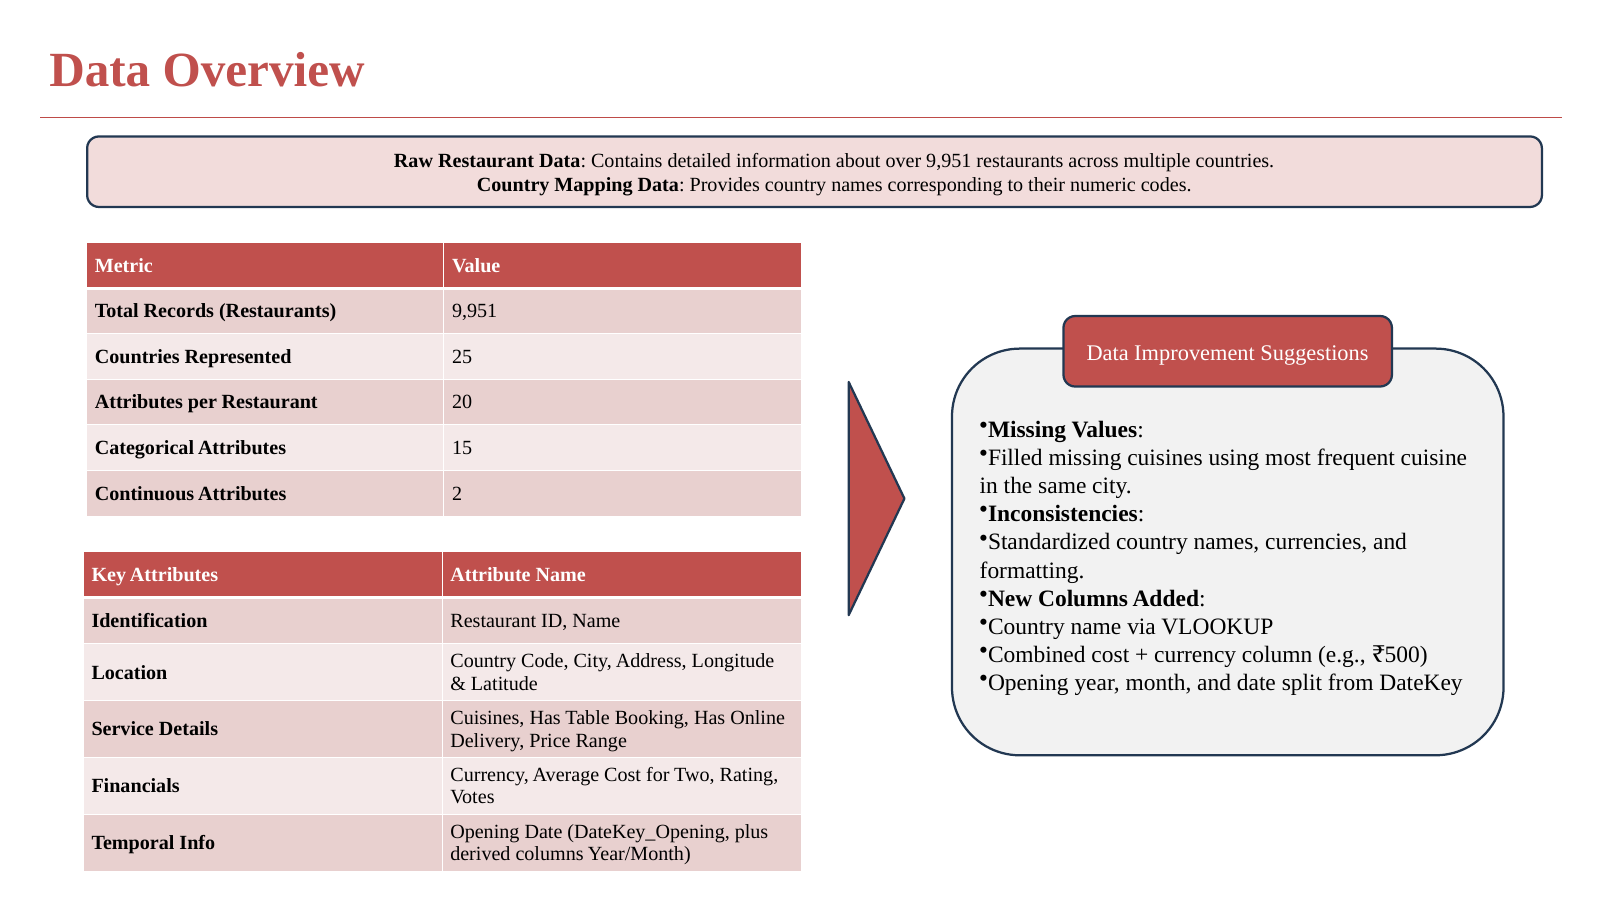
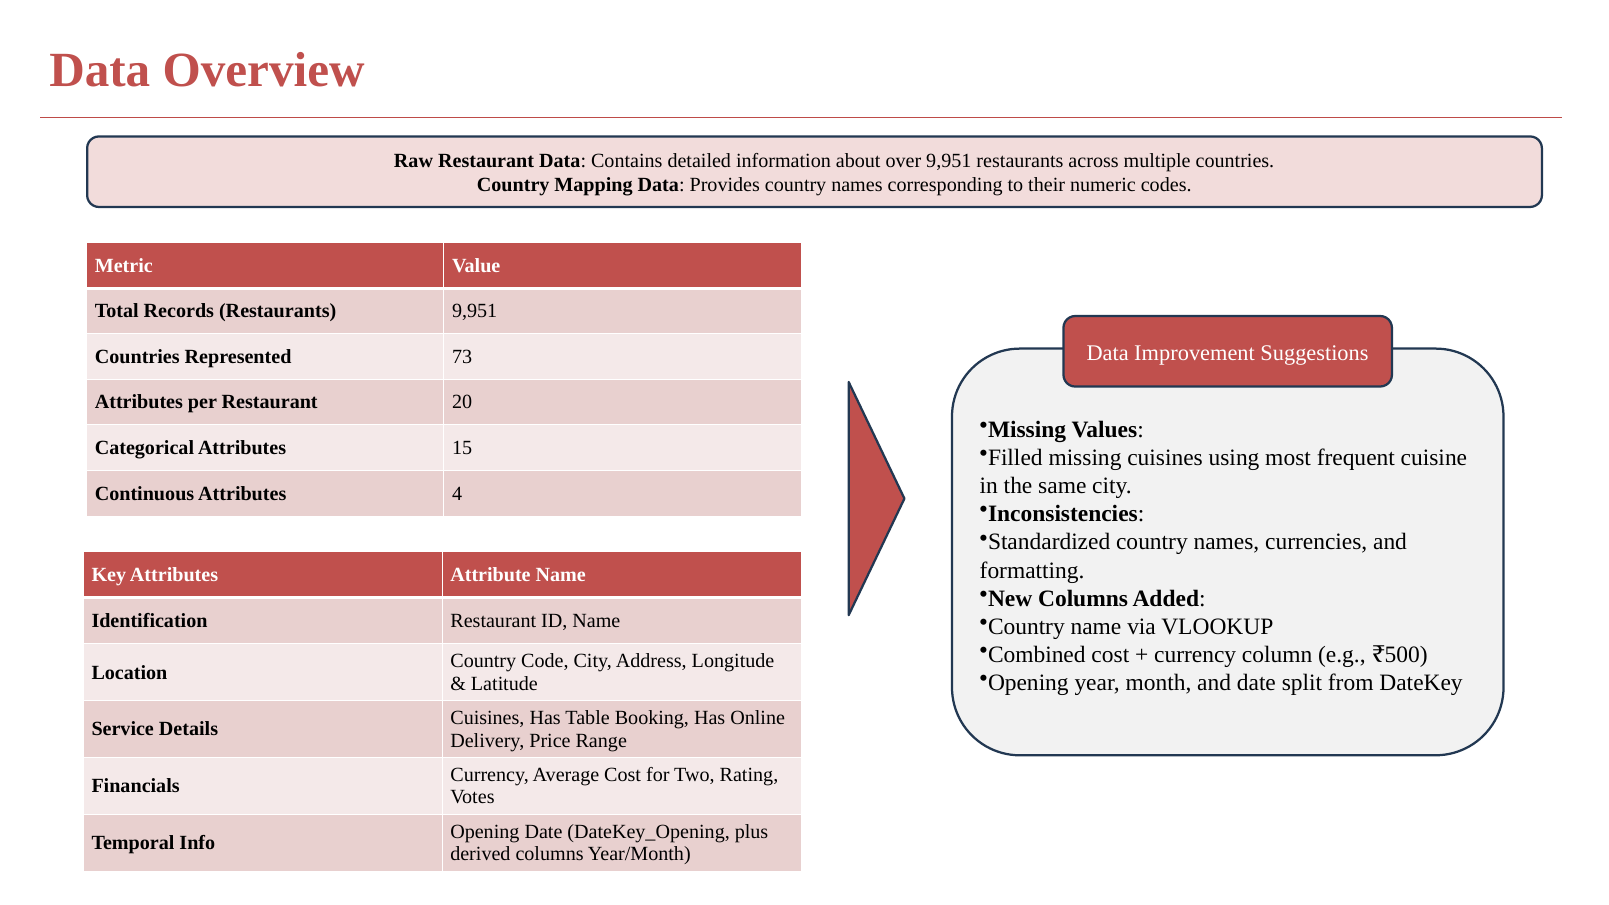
25: 25 -> 73
2: 2 -> 4
